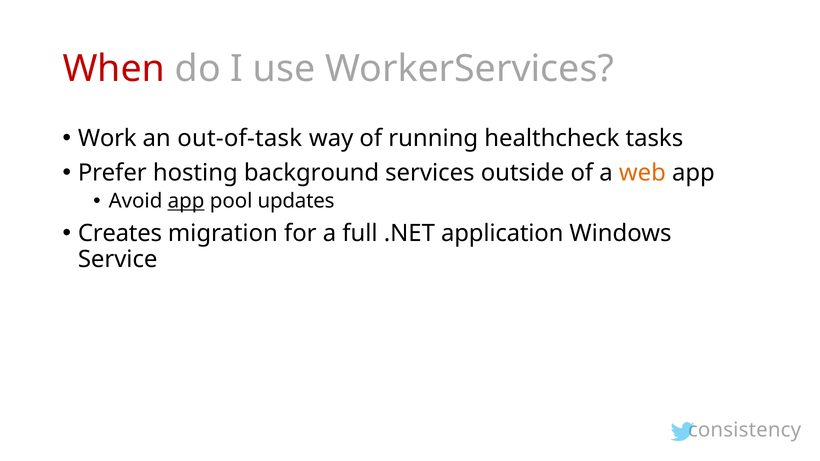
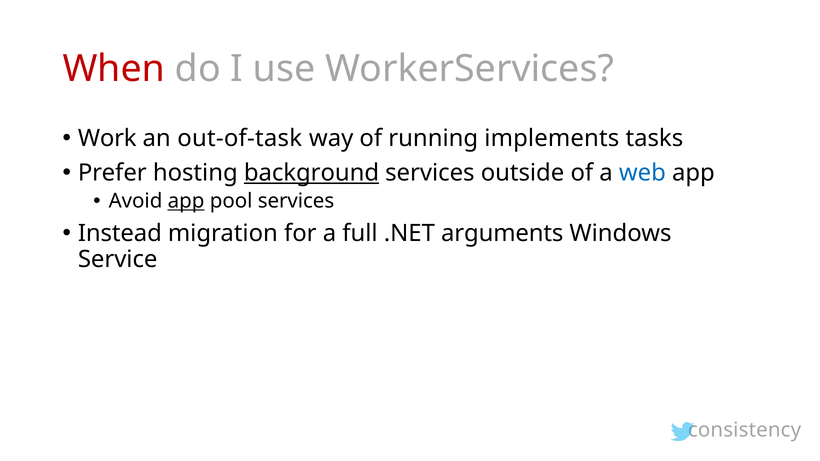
healthcheck: healthcheck -> implements
background underline: none -> present
web colour: orange -> blue
pool updates: updates -> services
Creates: Creates -> Instead
application: application -> arguments
